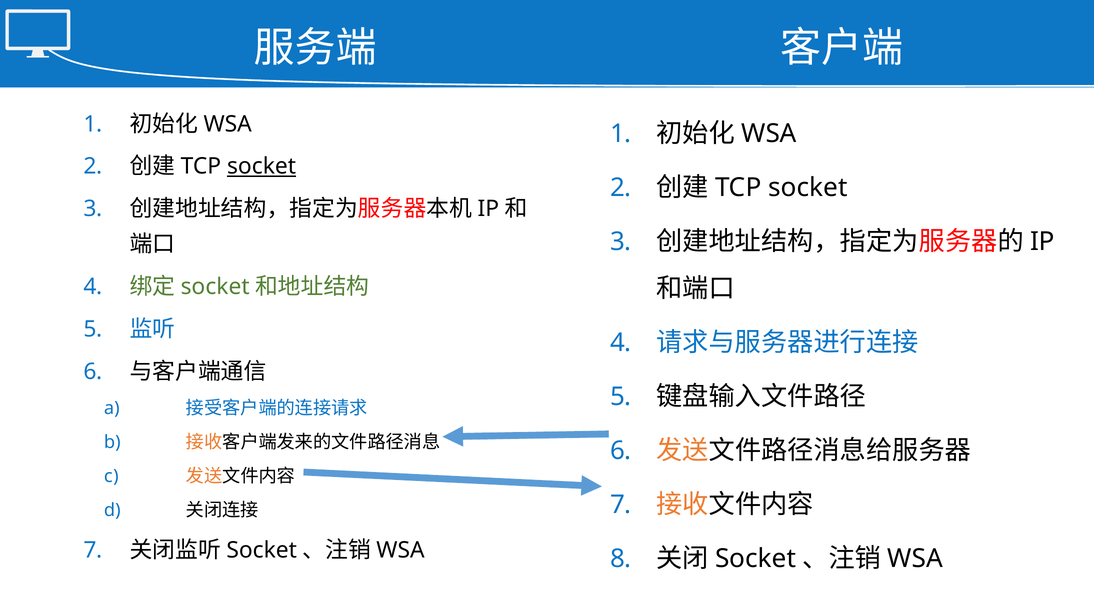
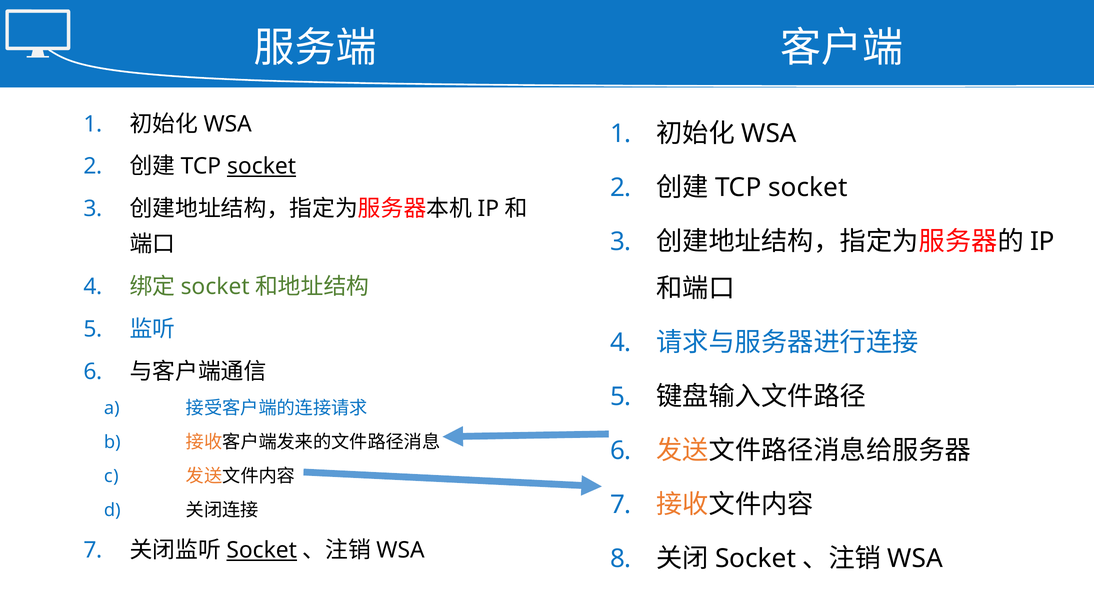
Socket at (262, 551) underline: none -> present
